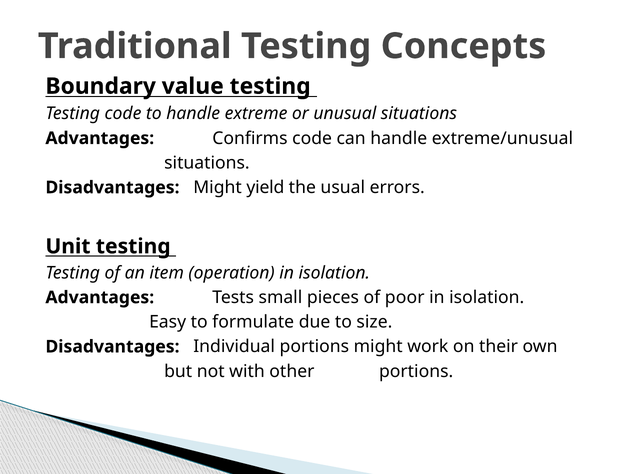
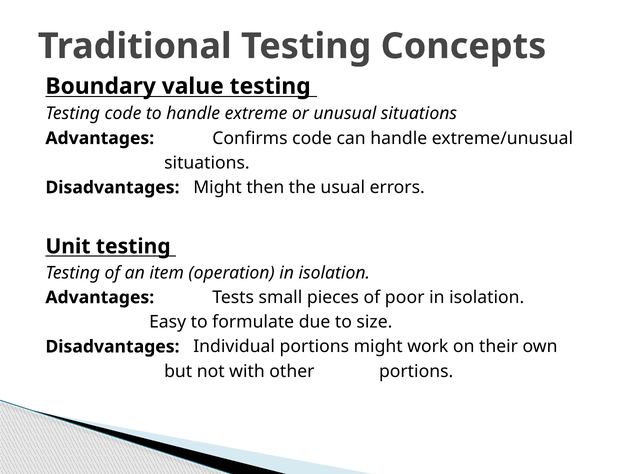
yield: yield -> then
